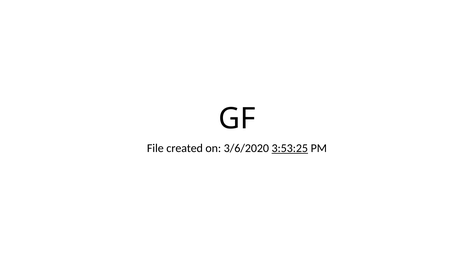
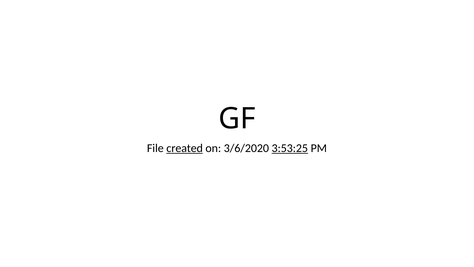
created underline: none -> present
